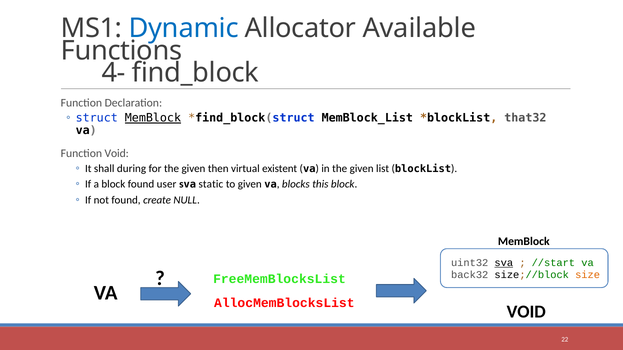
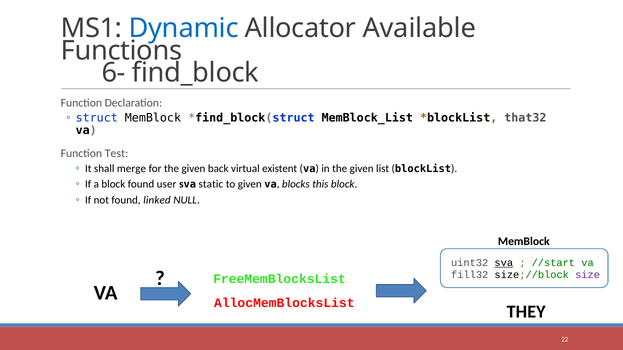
4-: 4- -> 6-
MemBlock at (153, 118) underline: present -> none
Function Void: Void -> Test
during: during -> merge
then: then -> back
create: create -> linked
back32: back32 -> fill32
size colour: orange -> purple
VOID at (526, 312): VOID -> THEY
